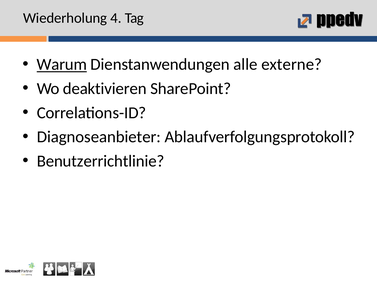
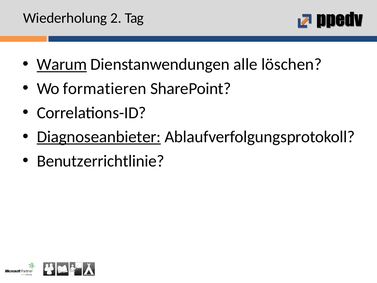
4: 4 -> 2
externe: externe -> löschen
deaktivieren: deaktivieren -> formatieren
Diagnoseanbieter underline: none -> present
